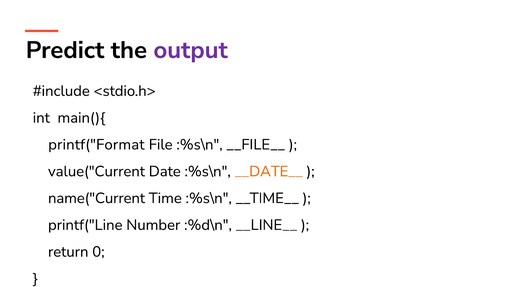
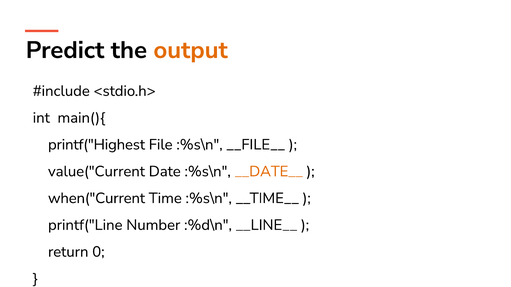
output colour: purple -> orange
printf("Format: printf("Format -> printf("Highest
name("Current: name("Current -> when("Current
